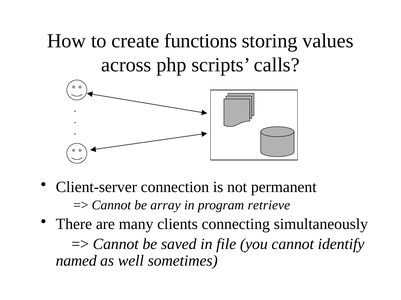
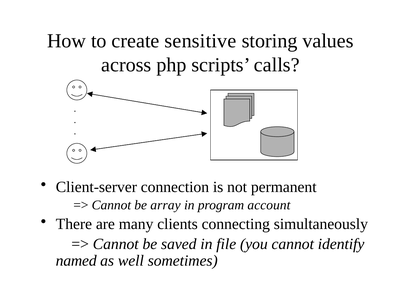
functions: functions -> sensitive
retrieve: retrieve -> account
